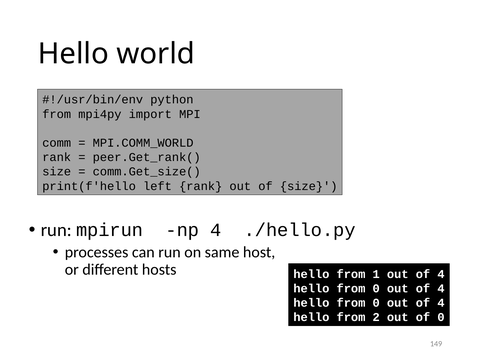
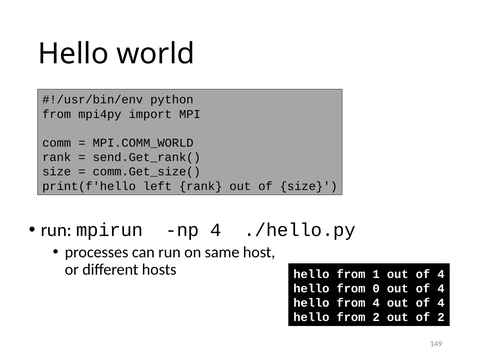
peer.Get_rank(: peer.Get_rank( -> send.Get_rank(
0 at (376, 303): 0 -> 4
of 0: 0 -> 2
